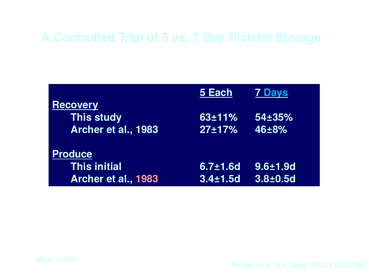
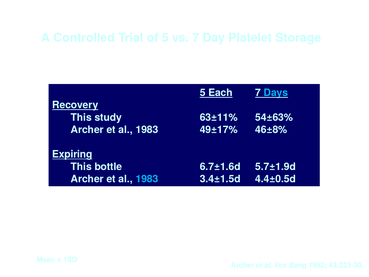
54±35%: 54±35% -> 54±63%
27±17%: 27±17% -> 49±17%
Produce: Produce -> Expiring
initial: initial -> bottle
9.6±1.9d: 9.6±1.9d -> 5.7±1.9d
1983 at (147, 179) colour: pink -> light blue
3.8±0.5d: 3.8±0.5d -> 4.4±0.5d
